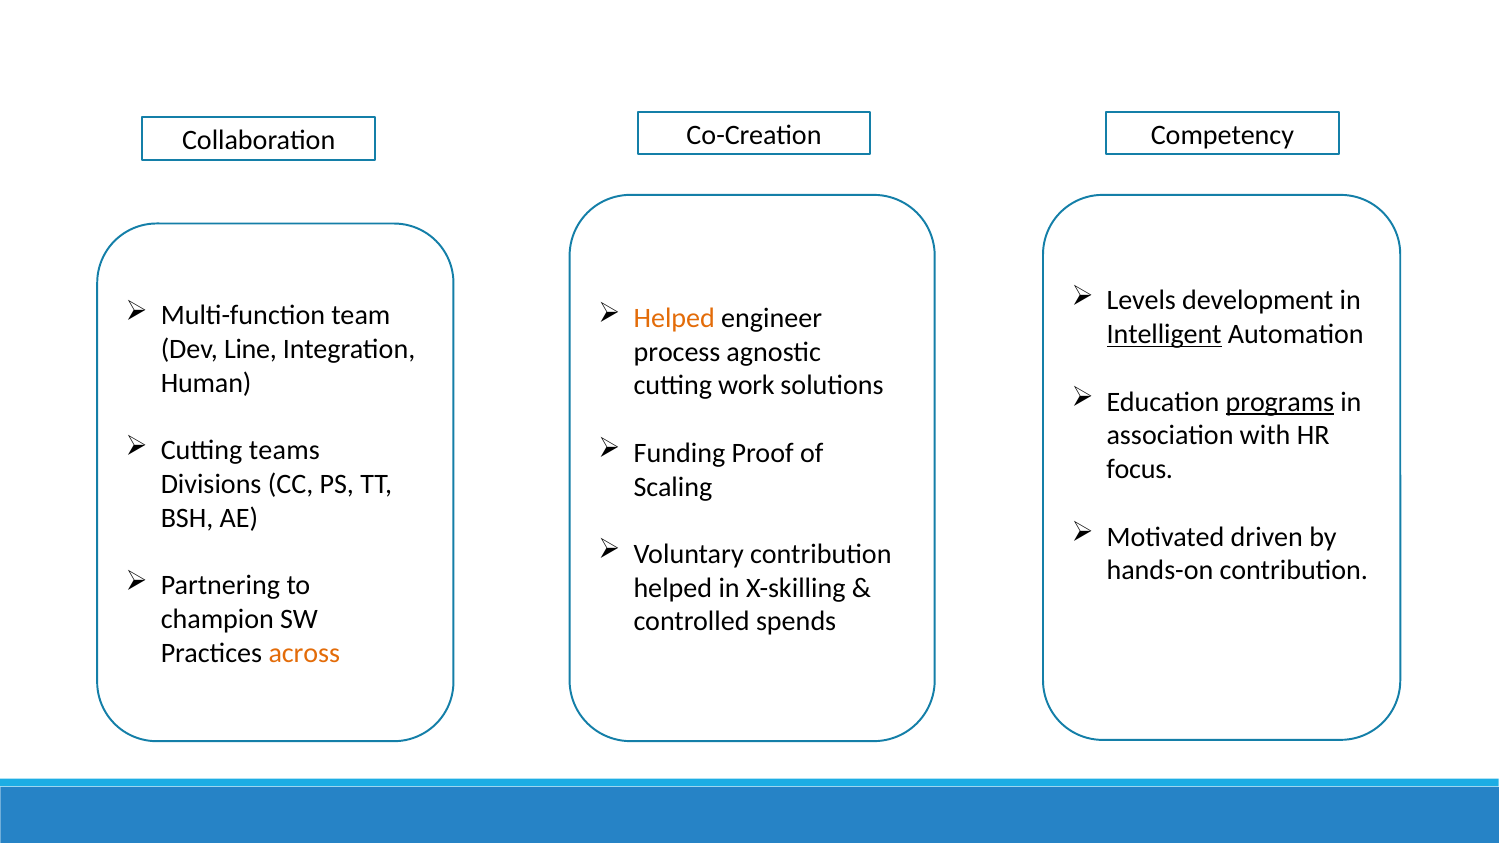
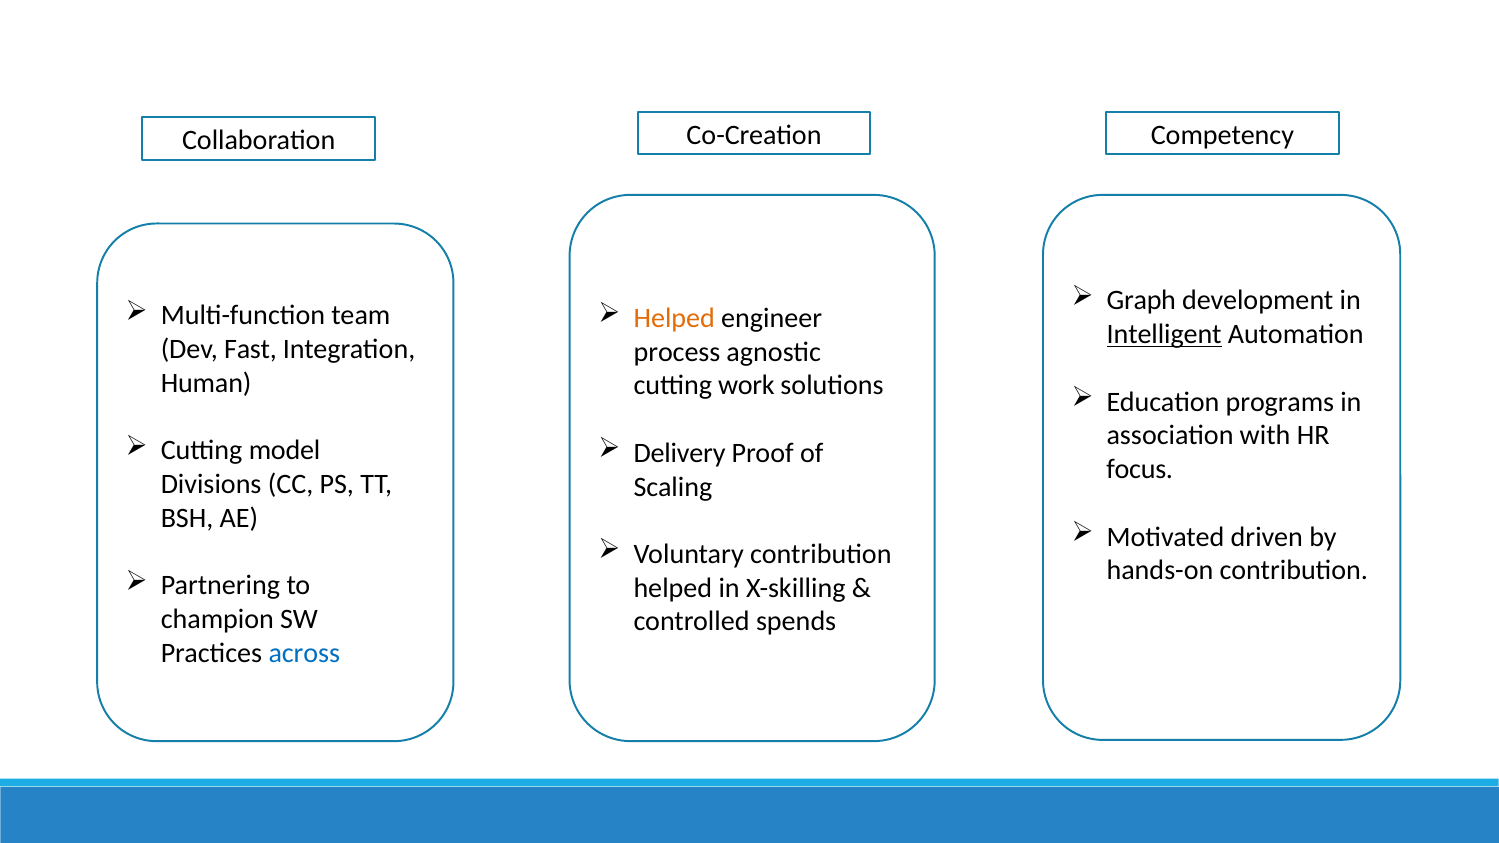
Levels: Levels -> Graph
Line: Line -> Fast
programs underline: present -> none
teams: teams -> model
Funding: Funding -> Delivery
across colour: orange -> blue
